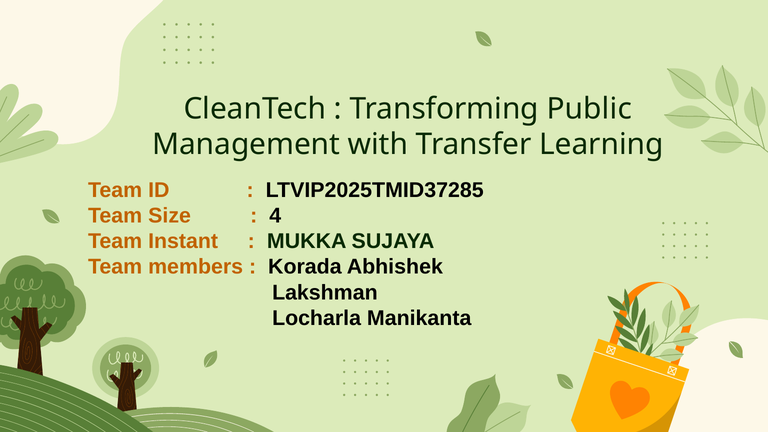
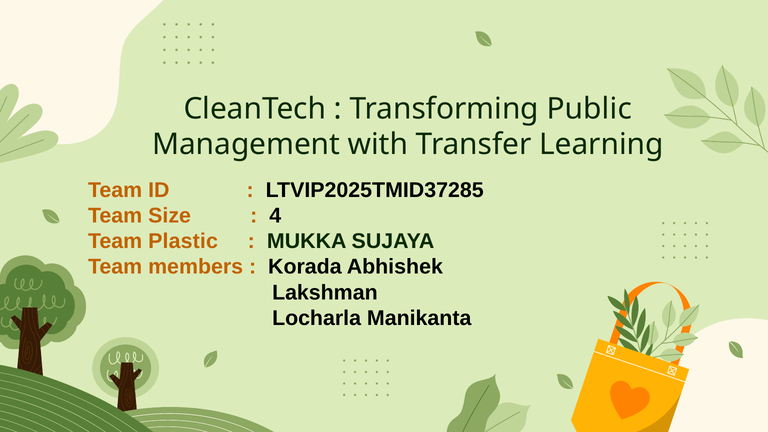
Instant: Instant -> Plastic
